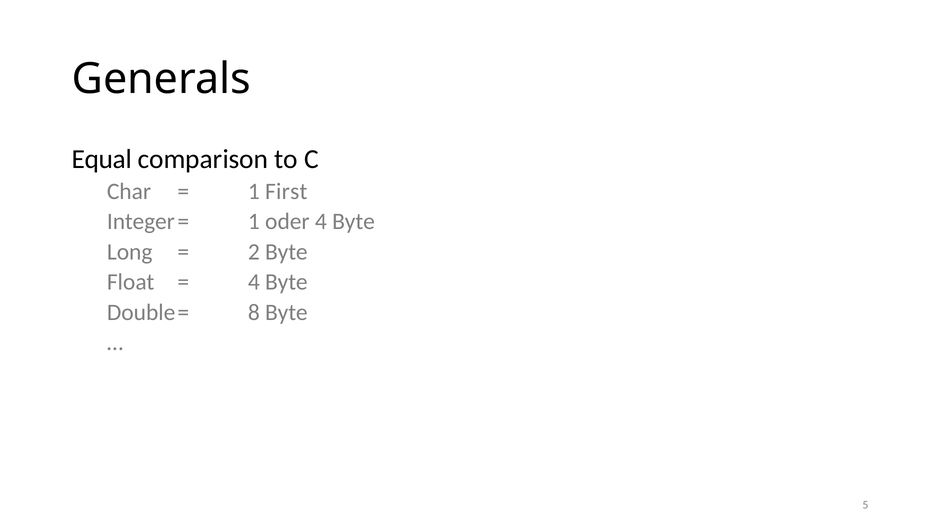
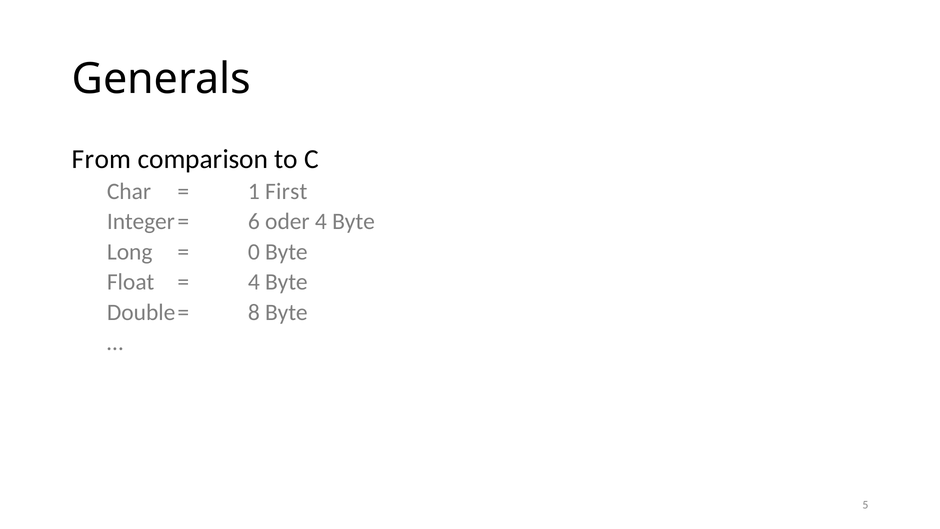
Equal: Equal -> From
1 at (254, 222): 1 -> 6
2: 2 -> 0
